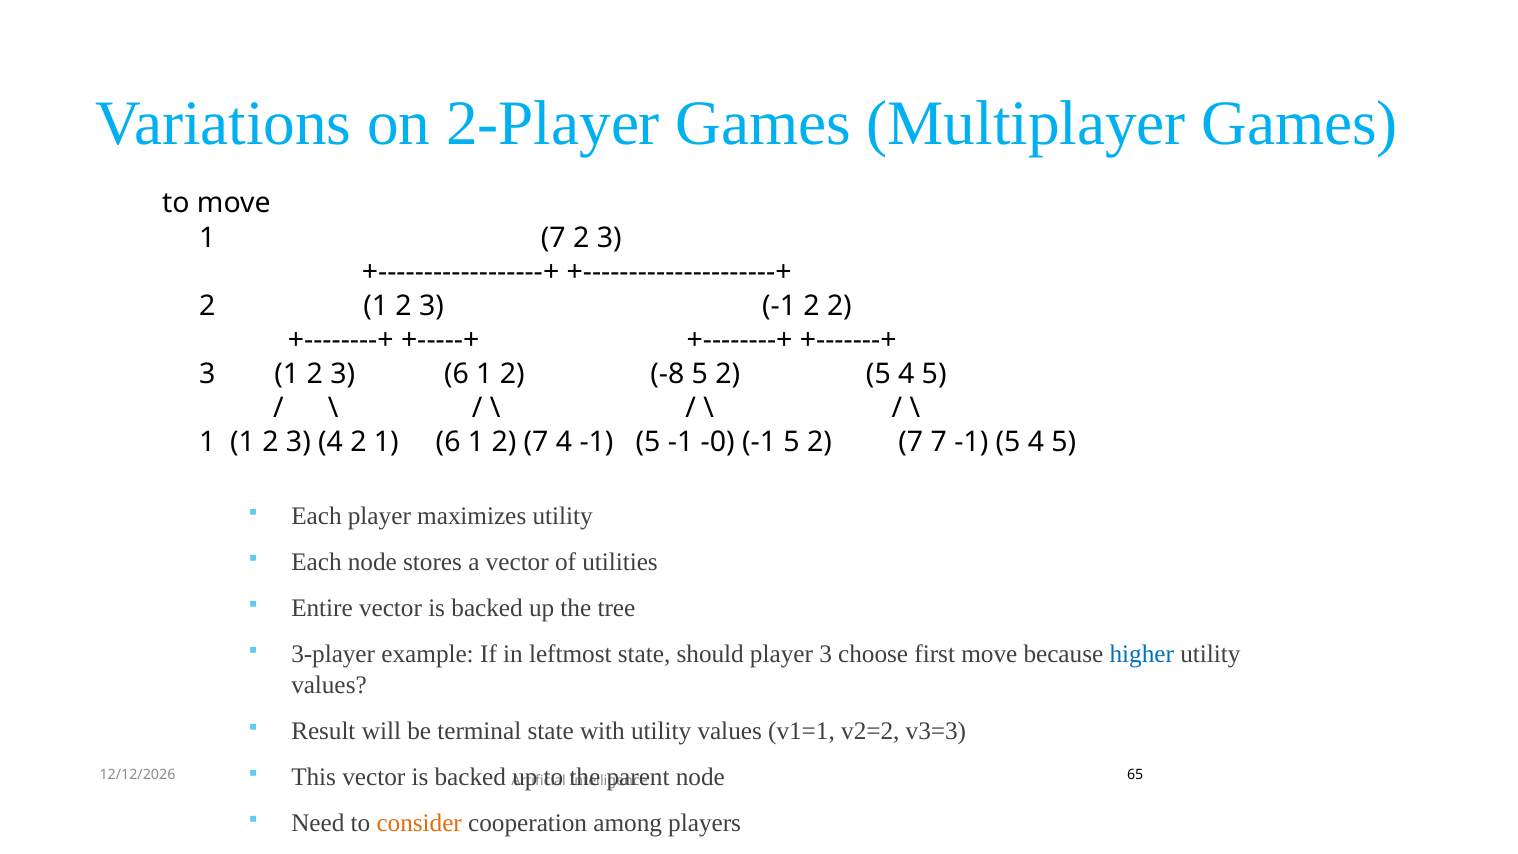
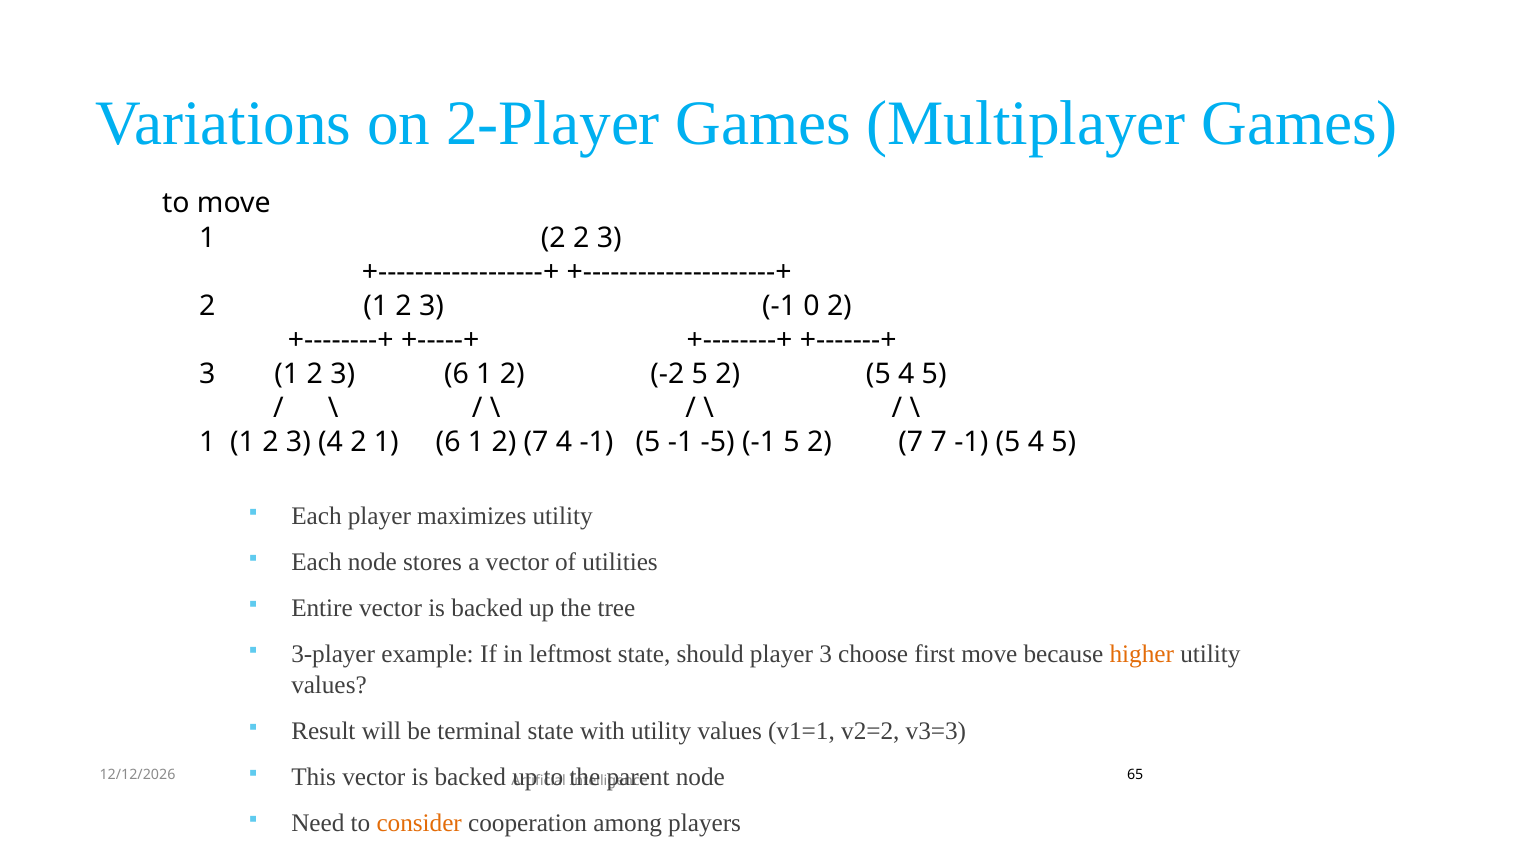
7 at (553, 238): 7 -> 2
-1 2: 2 -> 0
-8: -8 -> -2
-0: -0 -> -5
higher colour: blue -> orange
